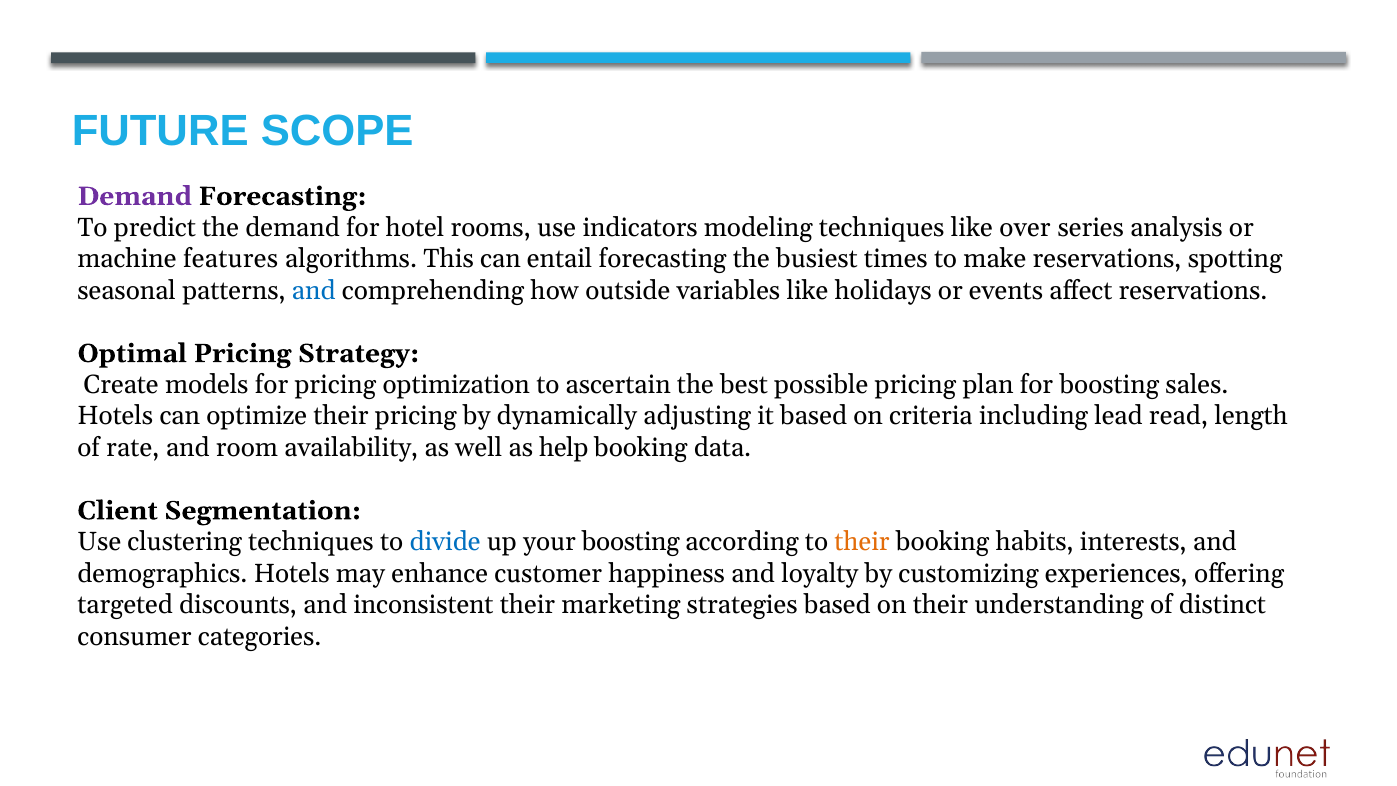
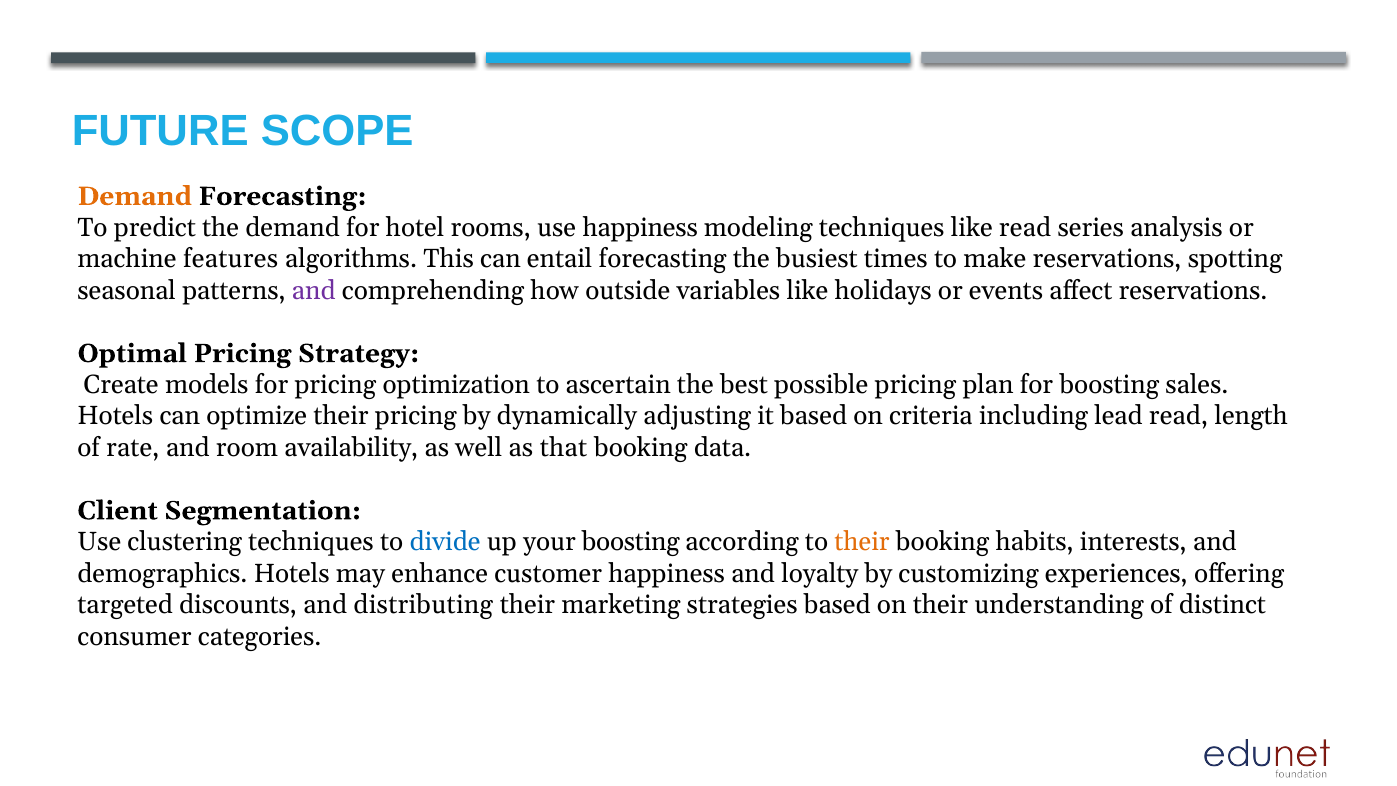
Demand at (135, 196) colour: purple -> orange
use indicators: indicators -> happiness
like over: over -> read
and at (314, 290) colour: blue -> purple
help: help -> that
inconsistent: inconsistent -> distributing
